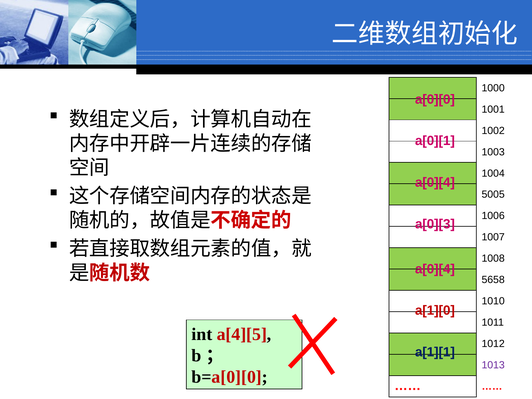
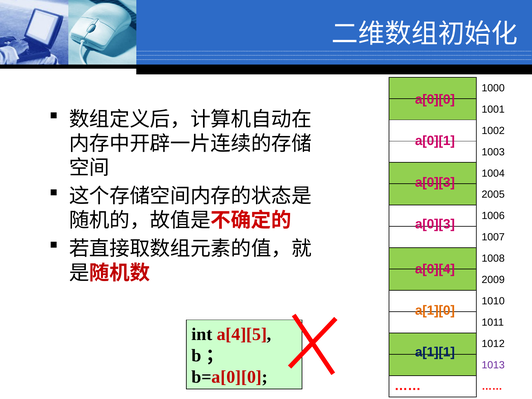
a[0][4 at (435, 182): a[0][4 -> a[0][3
5005: 5005 -> 2005
5658: 5658 -> 2009
a[1][0 colour: red -> orange
